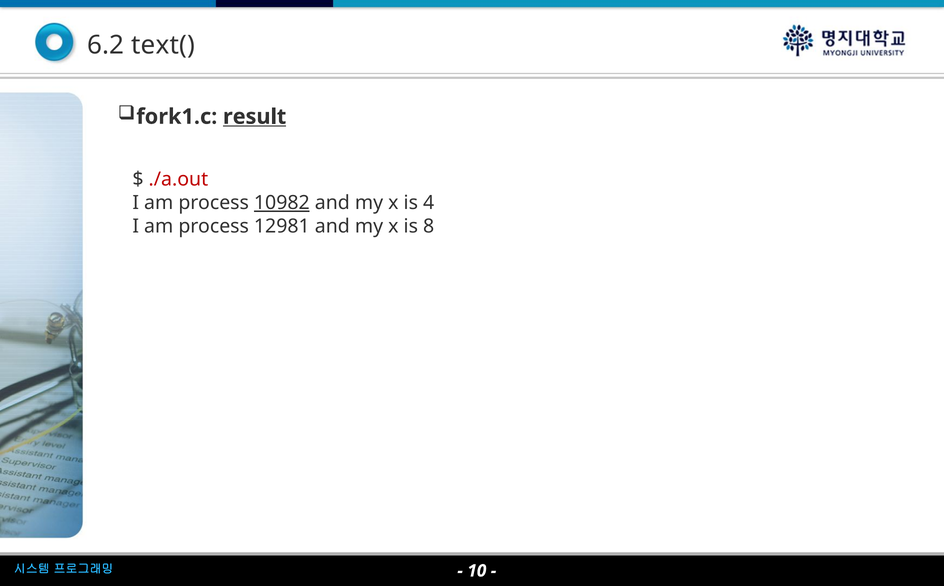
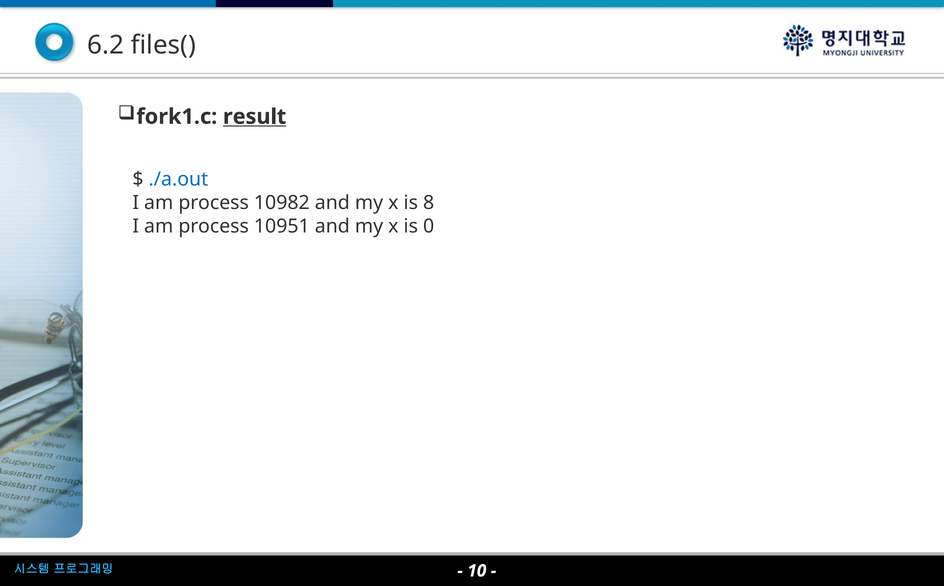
text(: text( -> files(
./a.out colour: red -> blue
10982 underline: present -> none
4: 4 -> 8
12981: 12981 -> 10951
8: 8 -> 0
